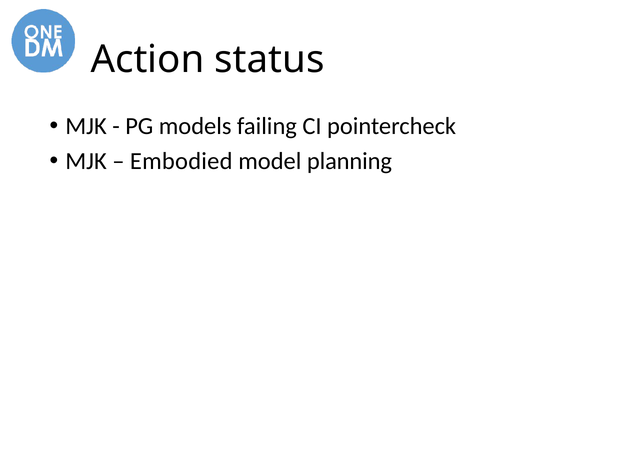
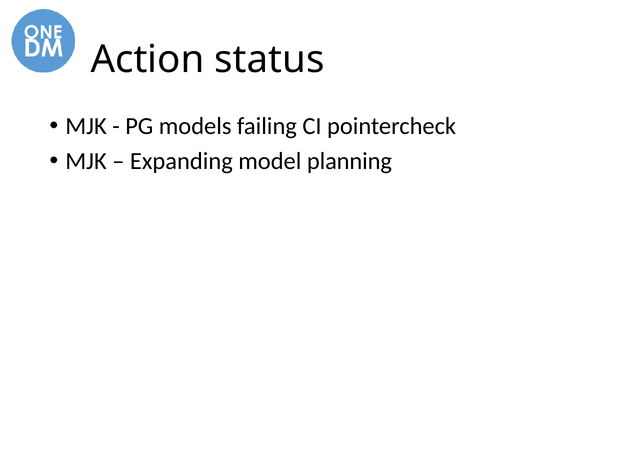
Embodied: Embodied -> Expanding
